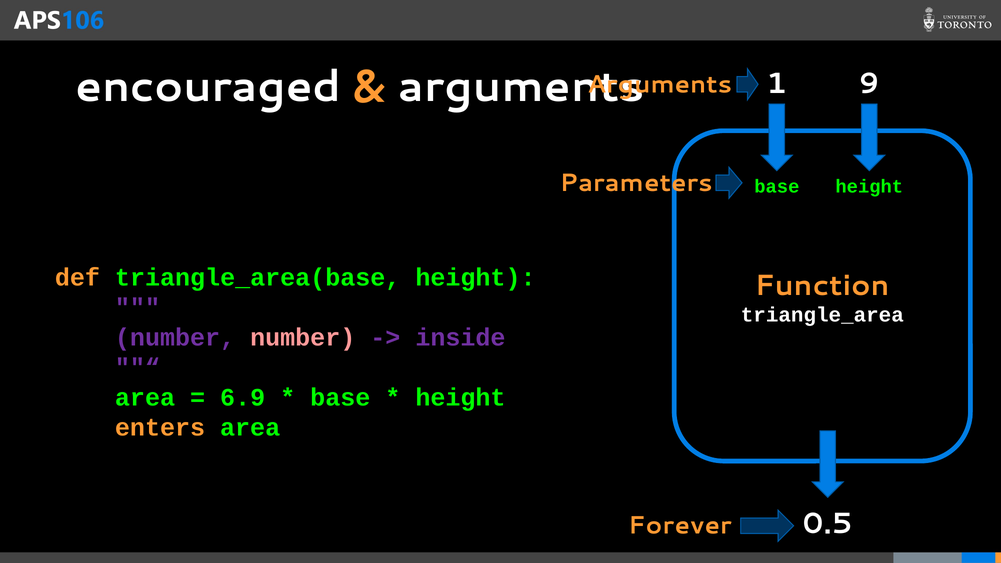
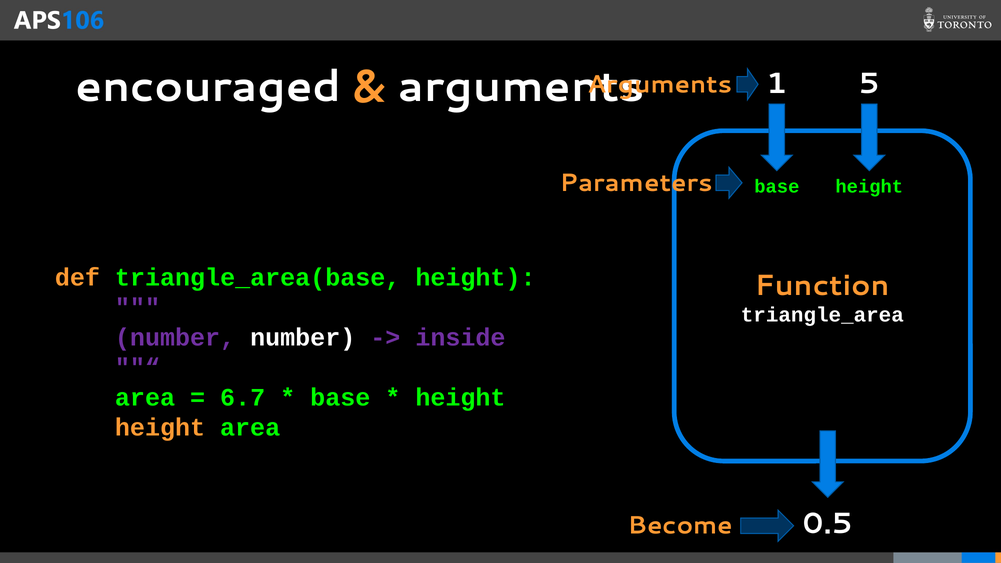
9: 9 -> 5
number at (303, 338) colour: pink -> white
6.9: 6.9 -> 6.7
enters at (160, 428): enters -> height
Forever: Forever -> Become
